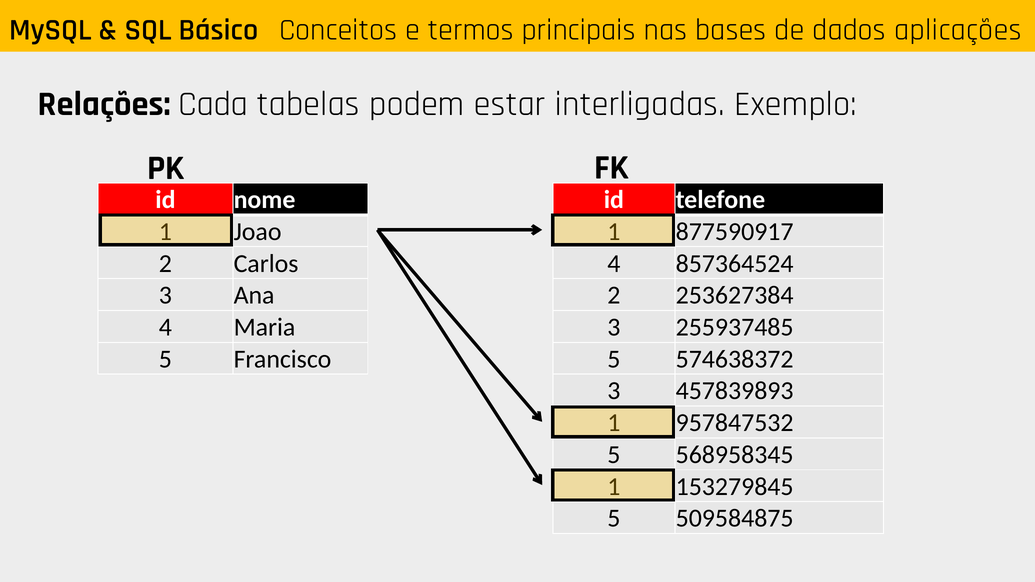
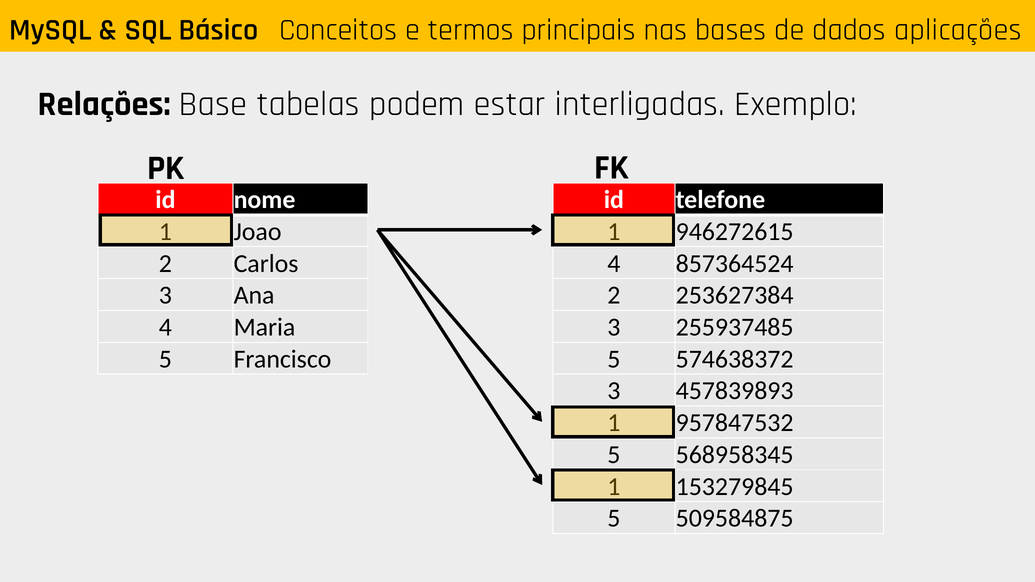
Cada: Cada -> Base
877590917: 877590917 -> 946272615
